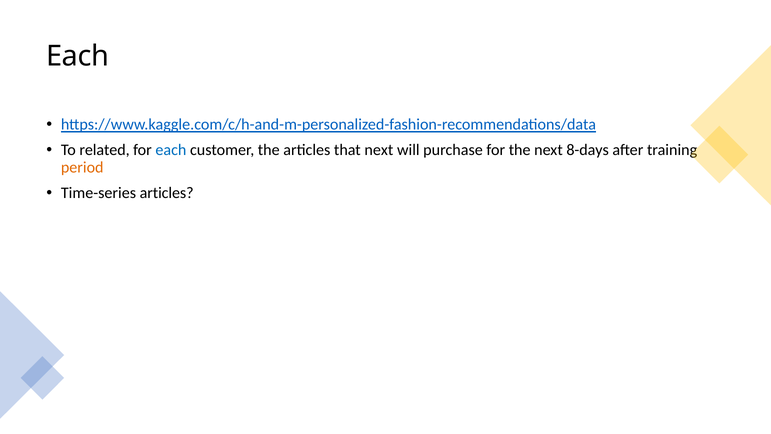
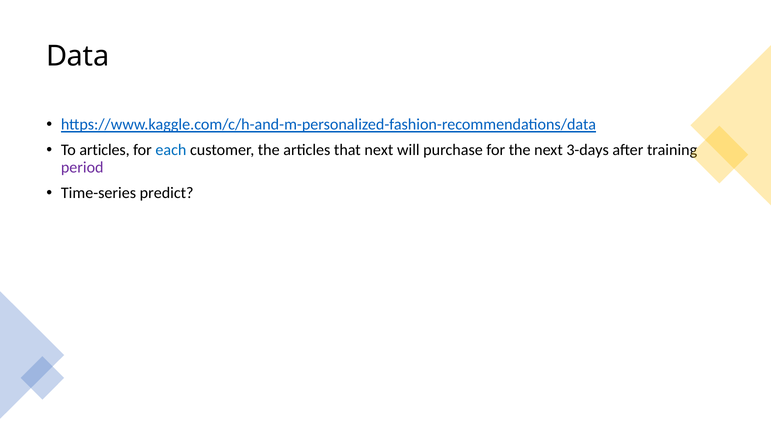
Each at (78, 56): Each -> Data
To related: related -> articles
8-days: 8-days -> 3-days
period colour: orange -> purple
Time-series articles: articles -> predict
